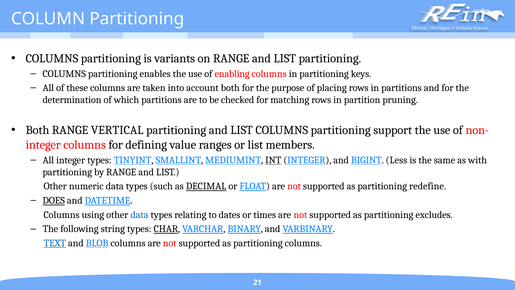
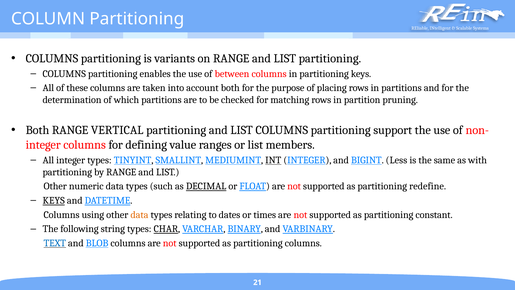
enabling: enabling -> between
DOES at (54, 200): DOES -> KEYS
data at (139, 214) colour: blue -> orange
excludes: excludes -> constant
